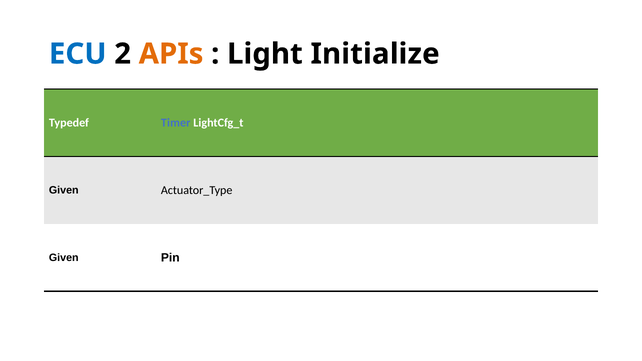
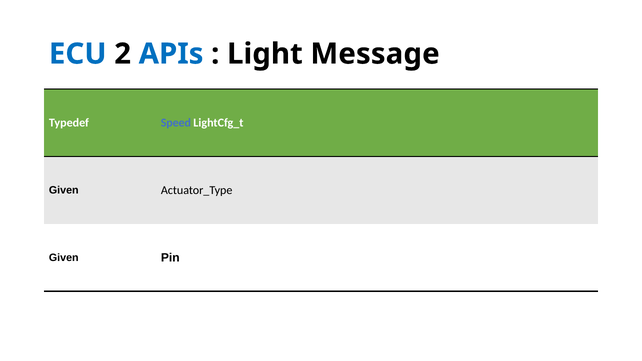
APIs colour: orange -> blue
Initialize: Initialize -> Message
Timer: Timer -> Speed
